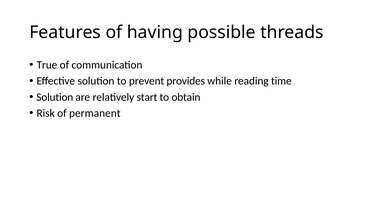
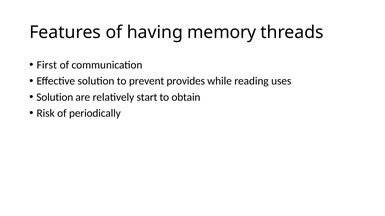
possible: possible -> memory
True: True -> First
time: time -> uses
permanent: permanent -> periodically
